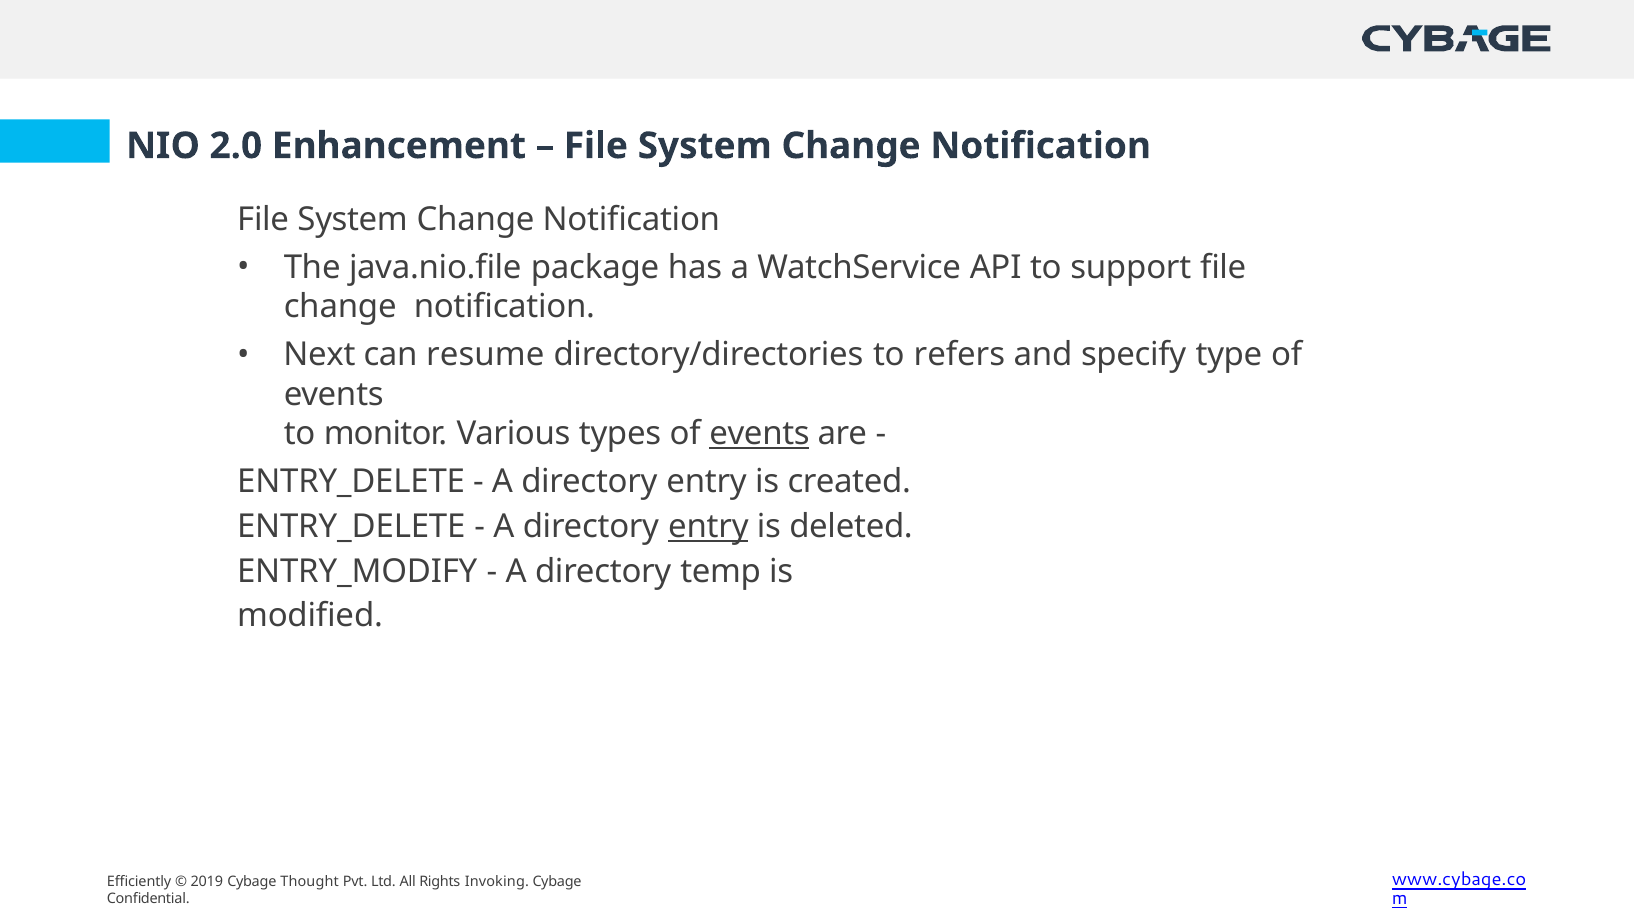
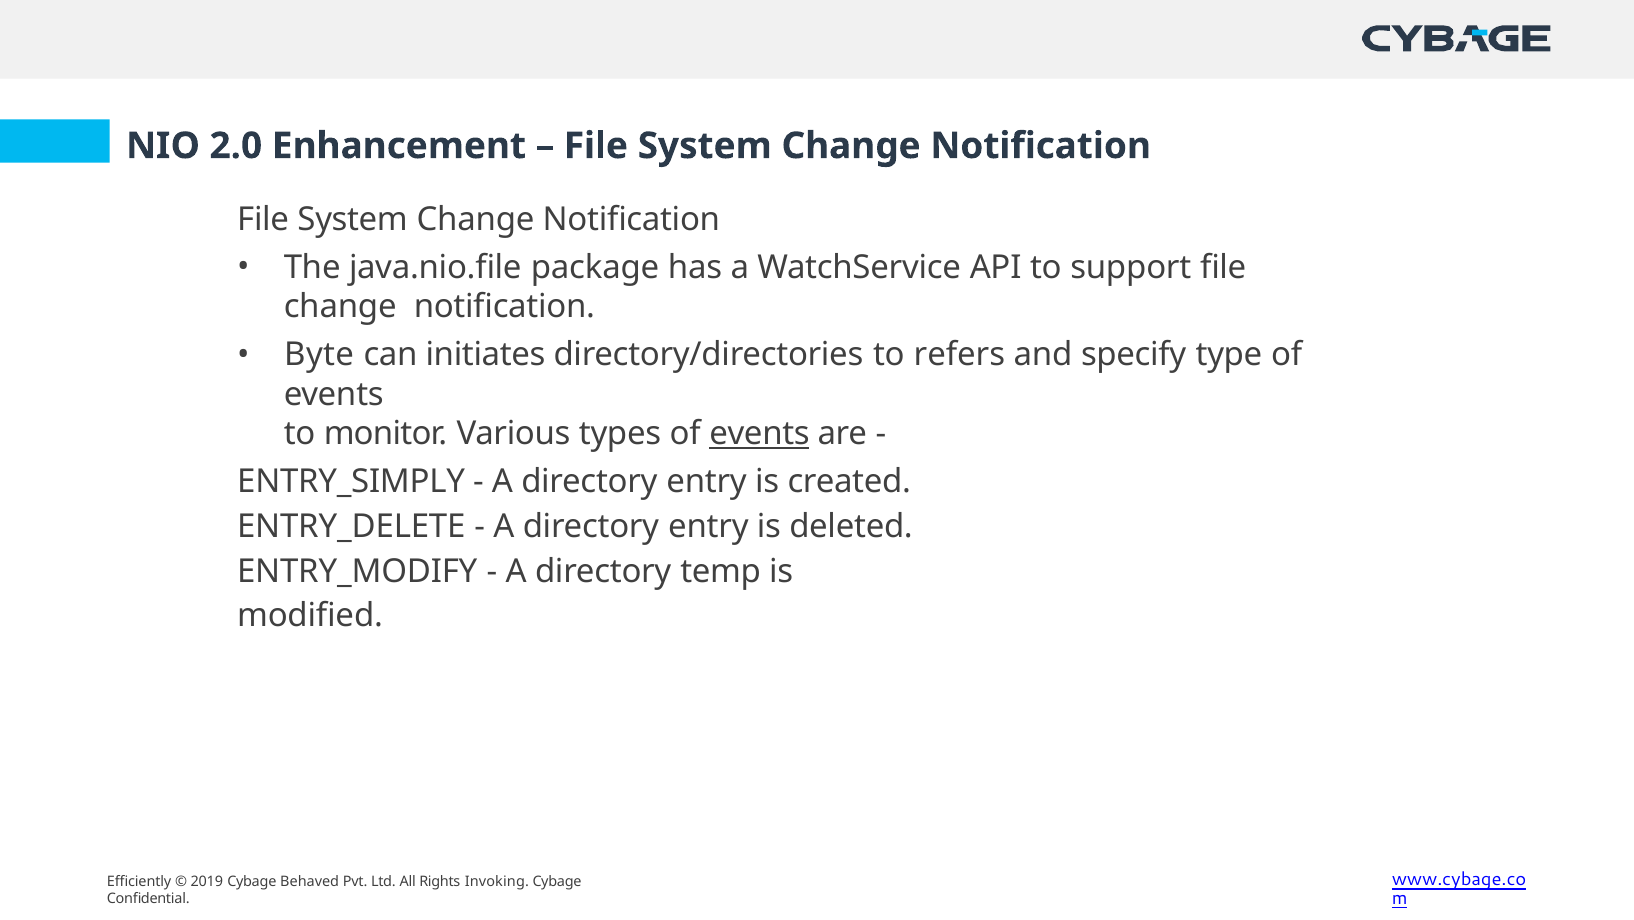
Next: Next -> Byte
resume: resume -> initiates
ENTRY_DELETE at (351, 482): ENTRY_DELETE -> ENTRY_SIMPLY
entry at (708, 527) underline: present -> none
Thought: Thought -> Behaved
